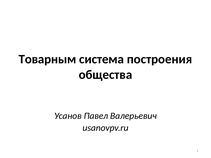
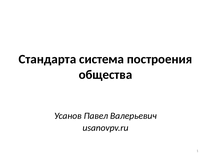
Товарным: Товарным -> Стандарта
